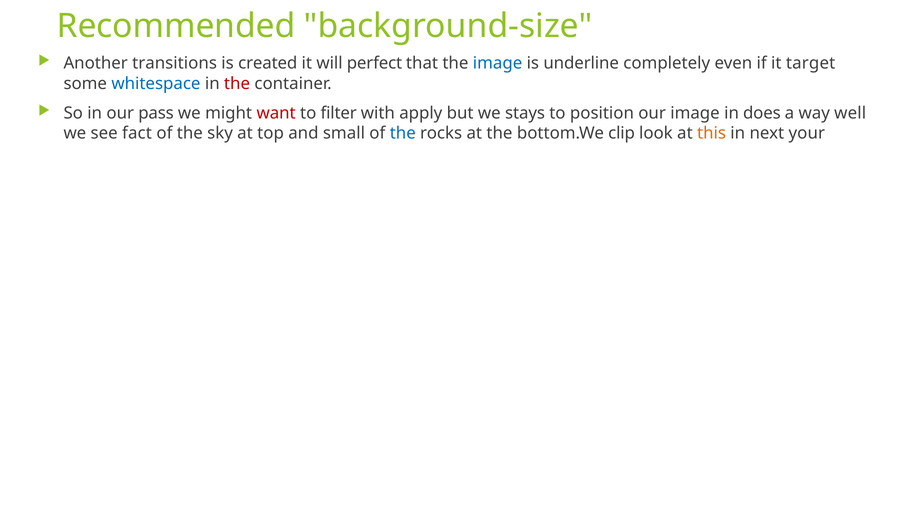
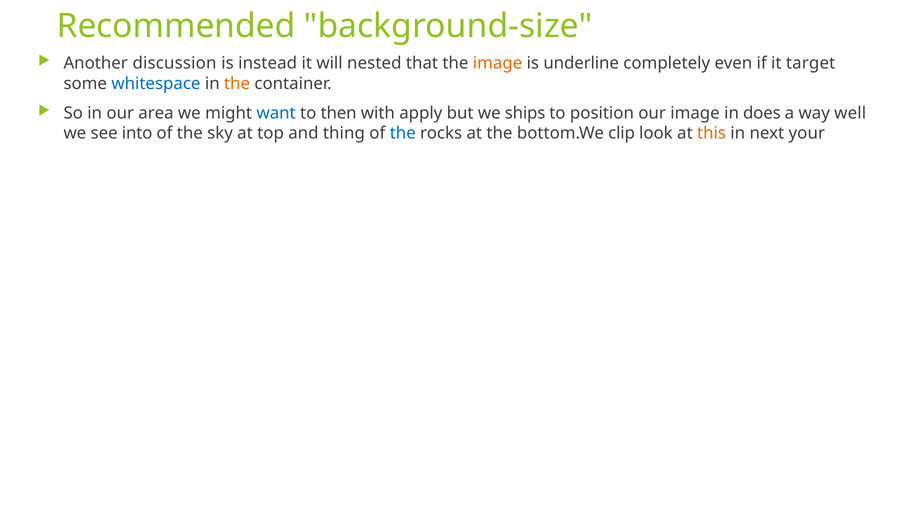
transitions: transitions -> discussion
created: created -> instead
perfect: perfect -> nested
image at (498, 63) colour: blue -> orange
the at (237, 84) colour: red -> orange
pass: pass -> area
want colour: red -> blue
filter: filter -> then
stays: stays -> ships
fact: fact -> into
small: small -> thing
